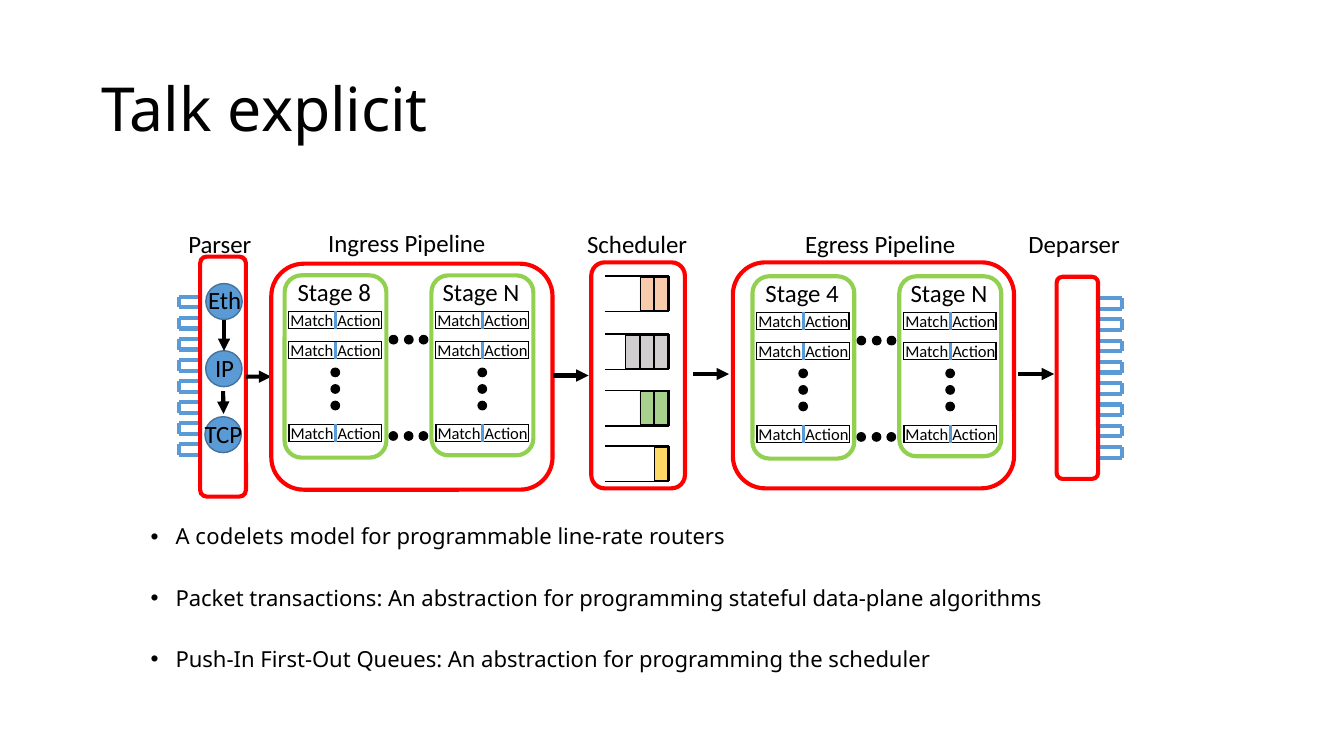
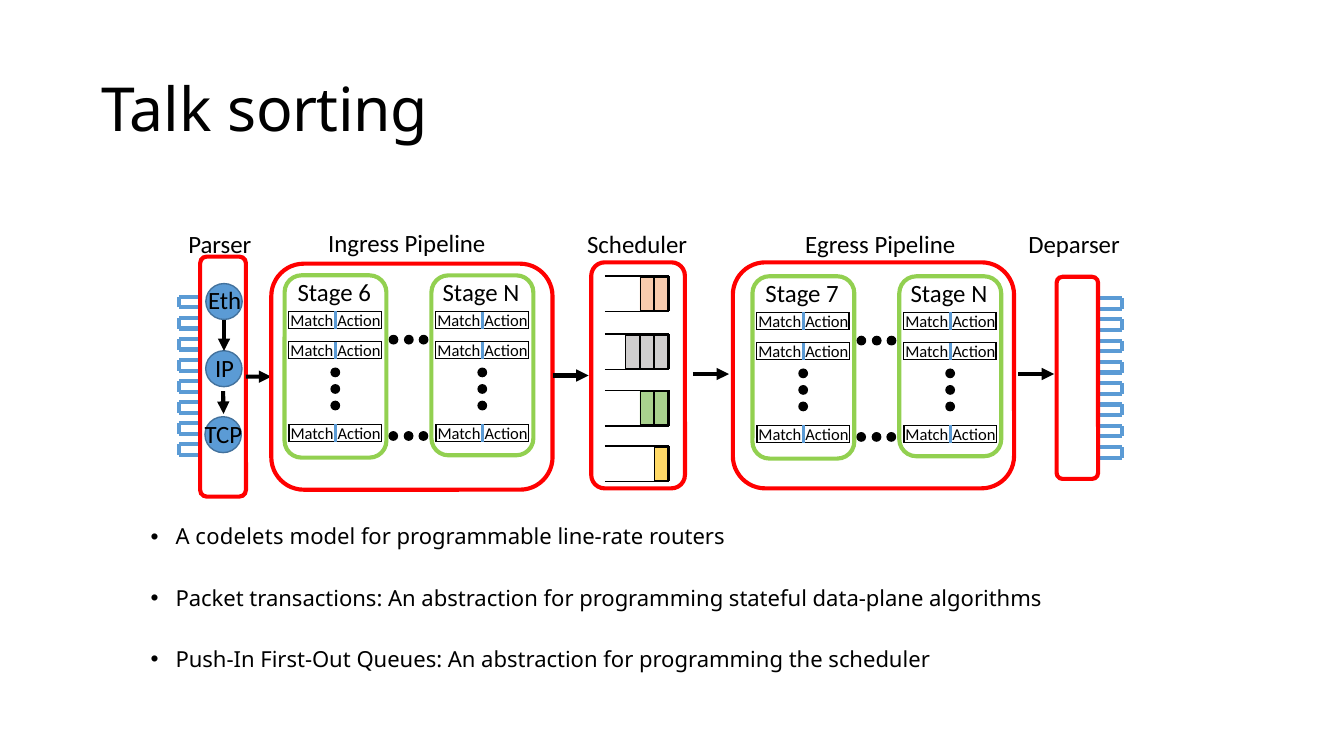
explicit: explicit -> sorting
8: 8 -> 6
4: 4 -> 7
